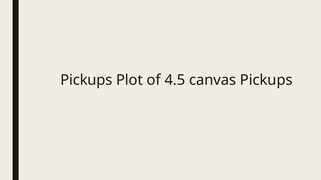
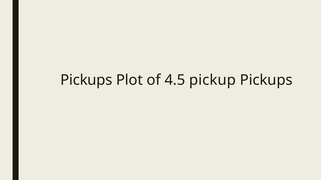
canvas: canvas -> pickup
